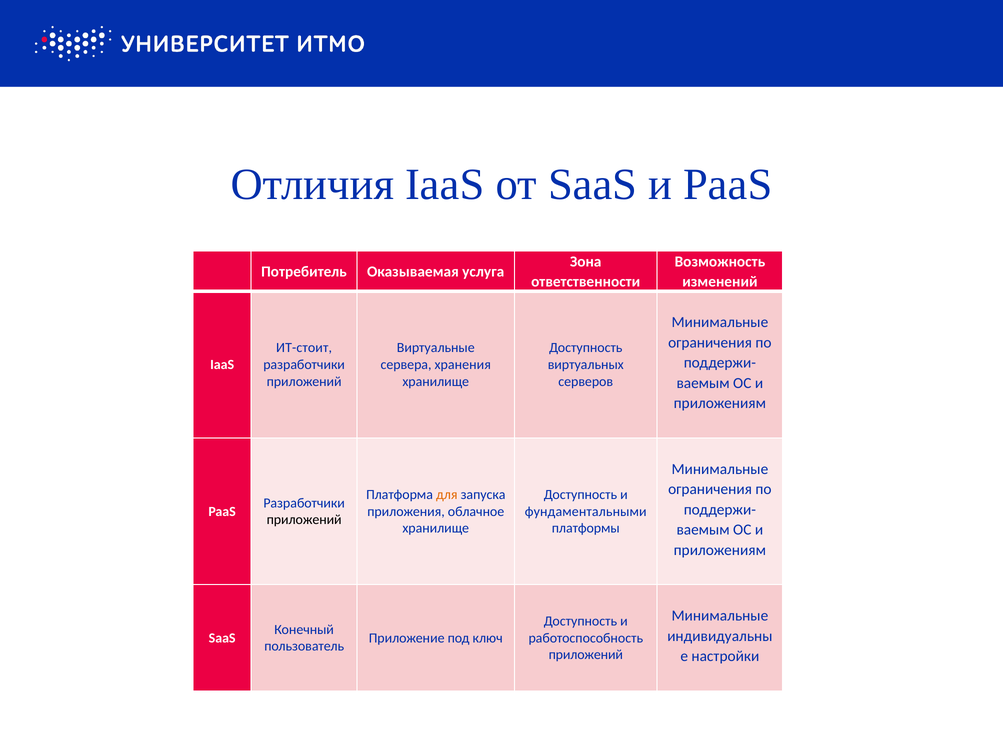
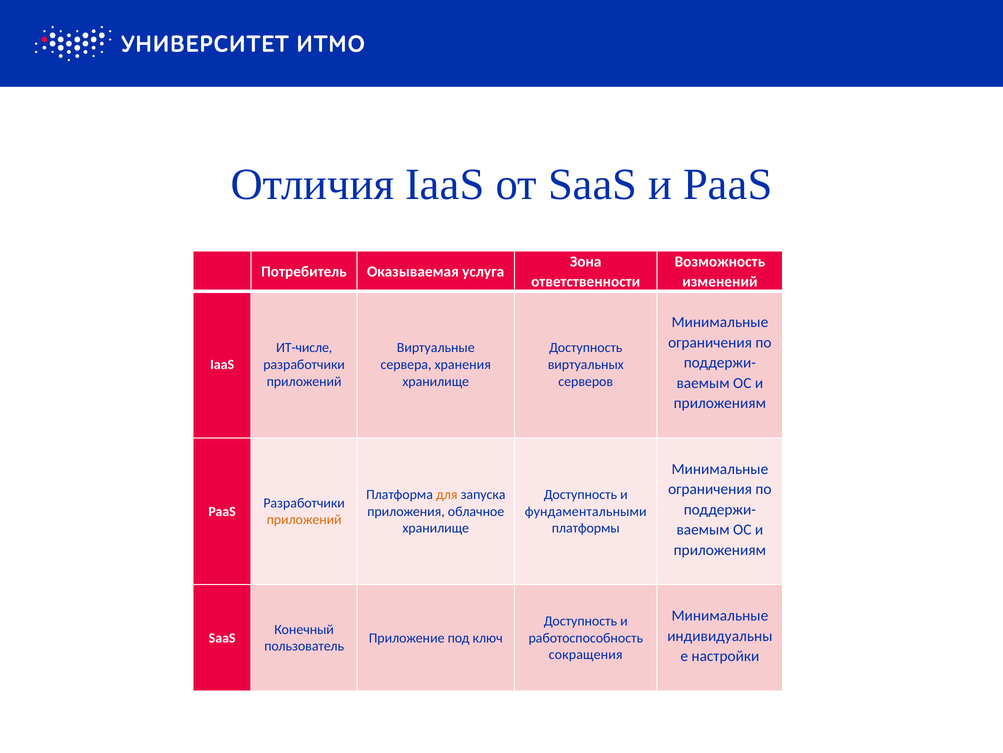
ИТ-стоит: ИТ-стоит -> ИТ-числе
приложений at (304, 519) colour: black -> orange
приложений at (586, 654): приложений -> сокращения
